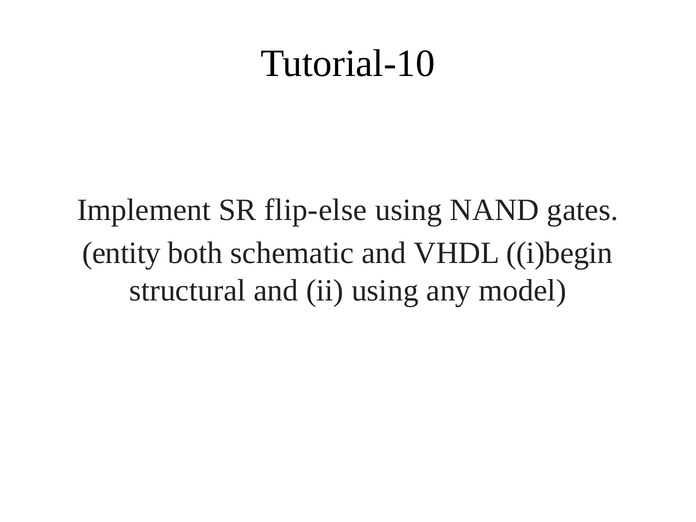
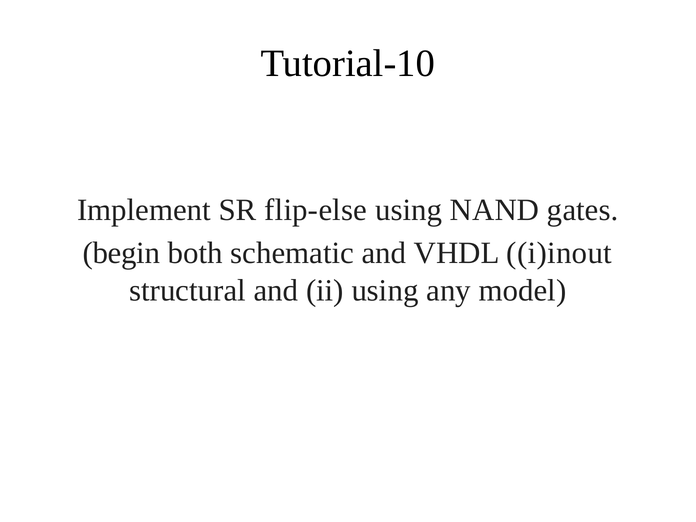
entity: entity -> begin
i)begin: i)begin -> i)inout
